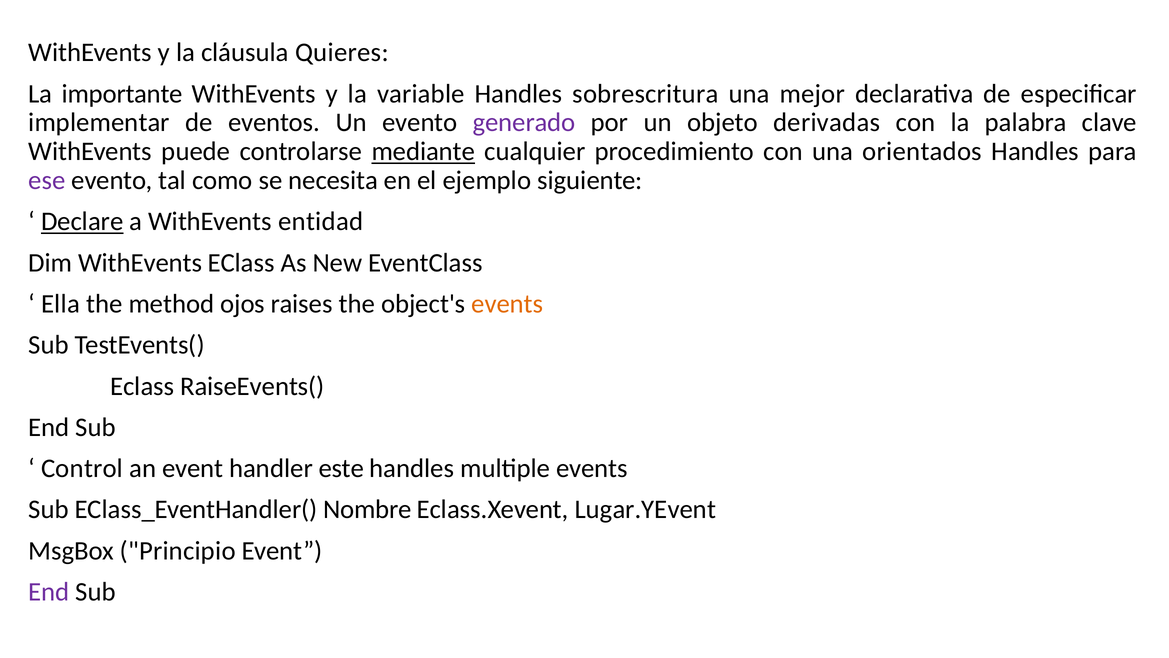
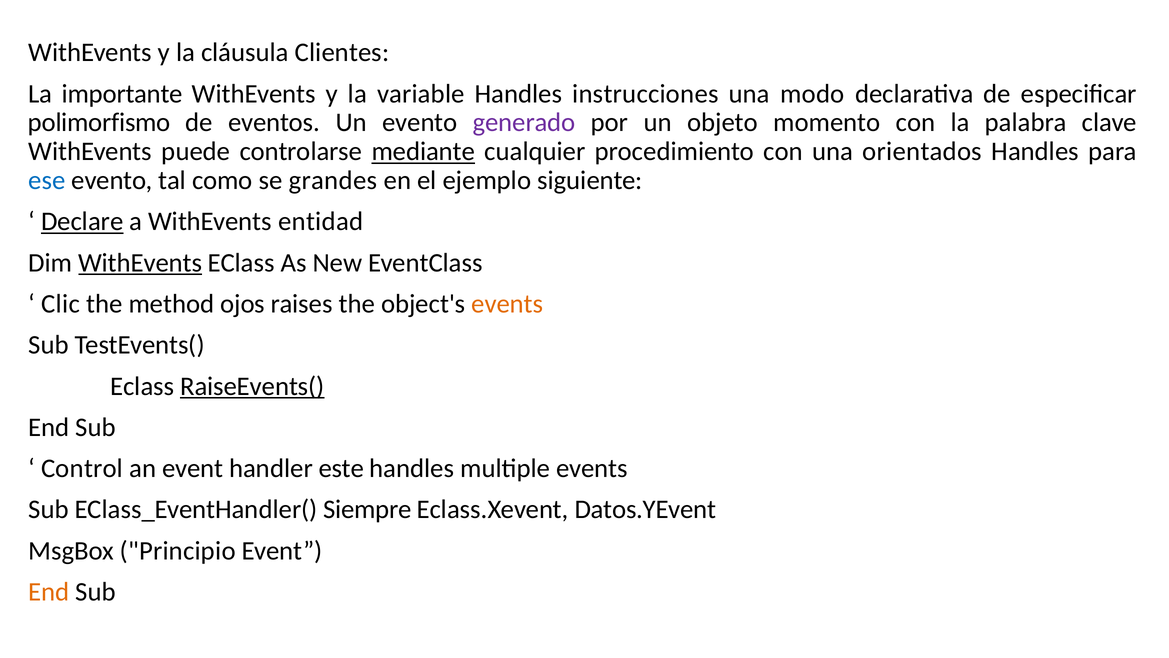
Quieres: Quieres -> Clientes
sobrescritura: sobrescritura -> instrucciones
mejor: mejor -> modo
implementar: implementar -> polimorfismo
derivadas: derivadas -> momento
ese colour: purple -> blue
necesita: necesita -> grandes
WithEvents at (140, 263) underline: none -> present
Ella: Ella -> Clic
RaiseEvents( underline: none -> present
Nombre: Nombre -> Siempre
Lugar.YEvent: Lugar.YEvent -> Datos.YEvent
End at (49, 591) colour: purple -> orange
